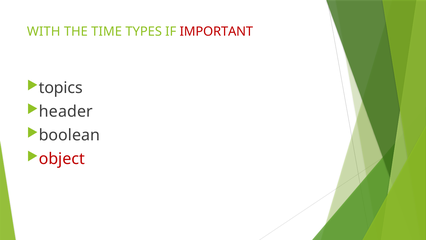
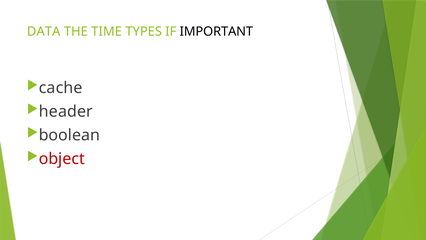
WITH: WITH -> DATA
IMPORTANT colour: red -> black
topics: topics -> cache
